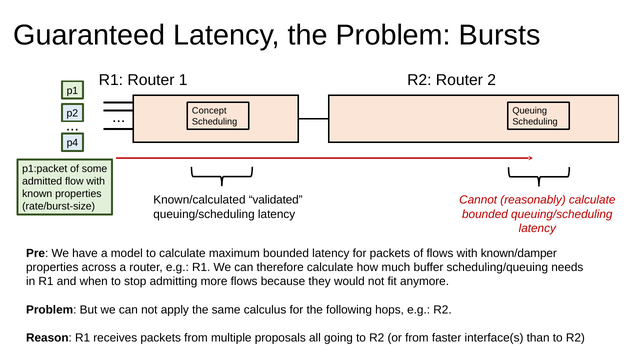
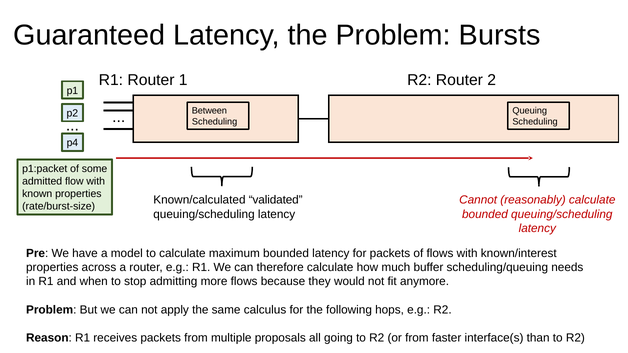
Concept: Concept -> Between
known/damper: known/damper -> known/interest
